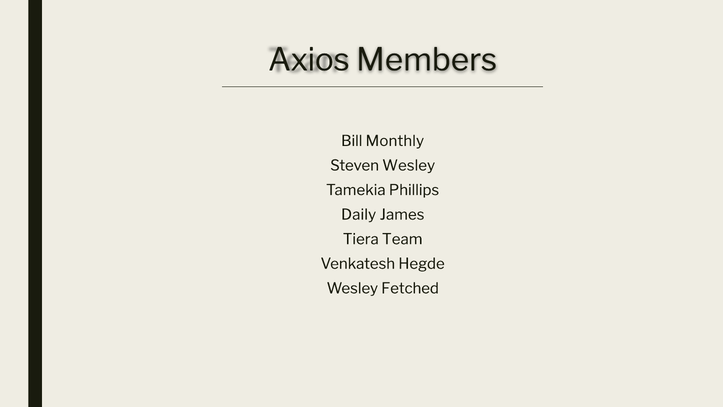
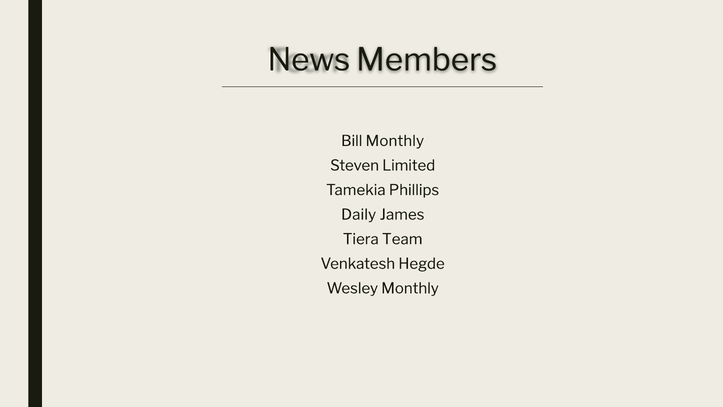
Axios: Axios -> News
Steven Wesley: Wesley -> Limited
Wesley Fetched: Fetched -> Monthly
